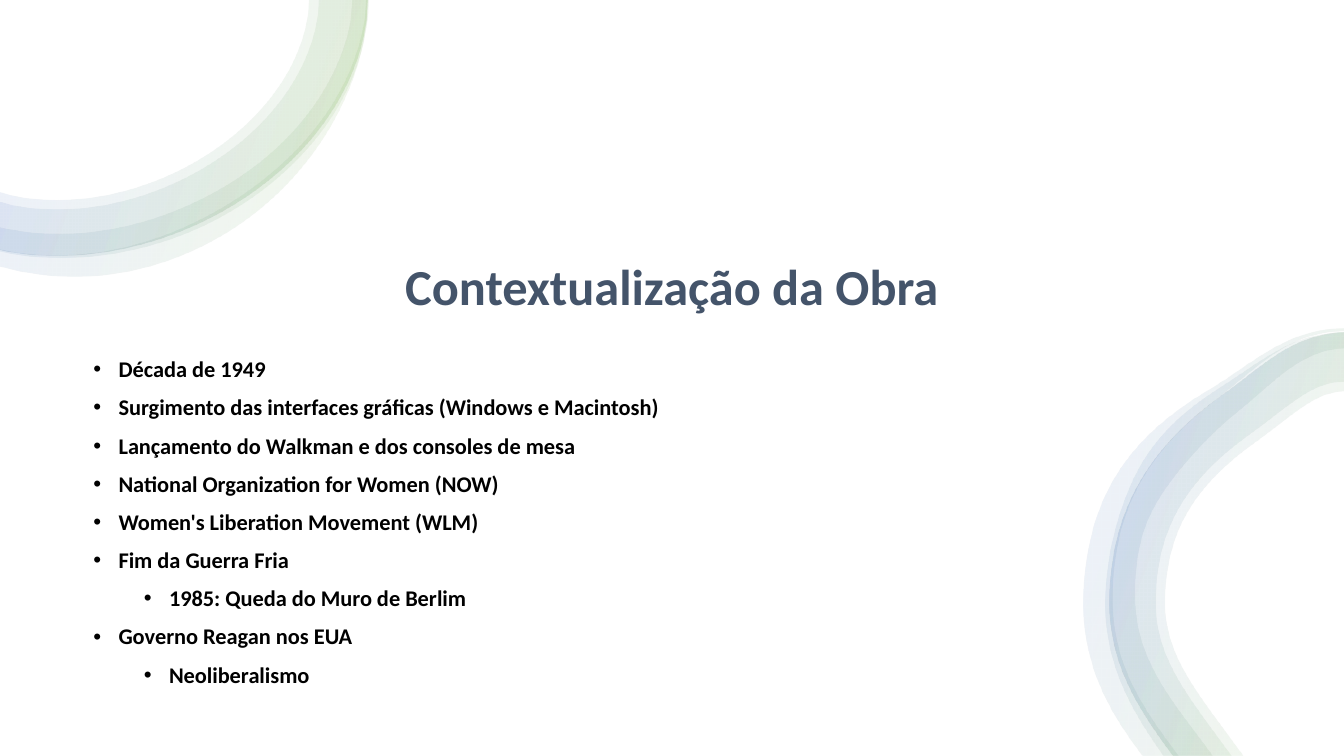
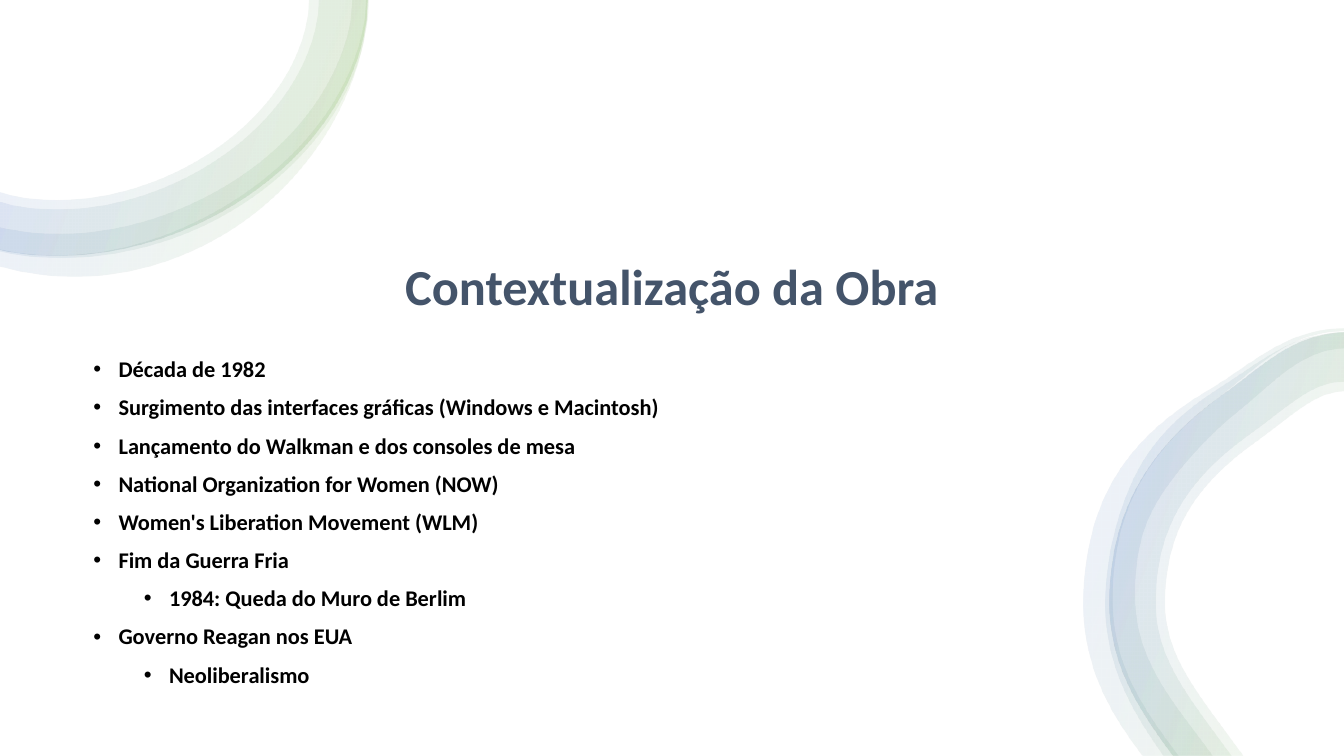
1949: 1949 -> 1982
1985: 1985 -> 1984
